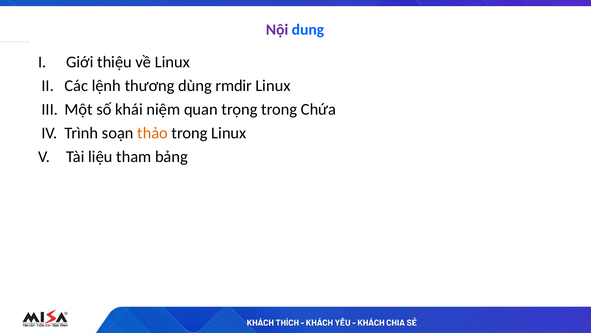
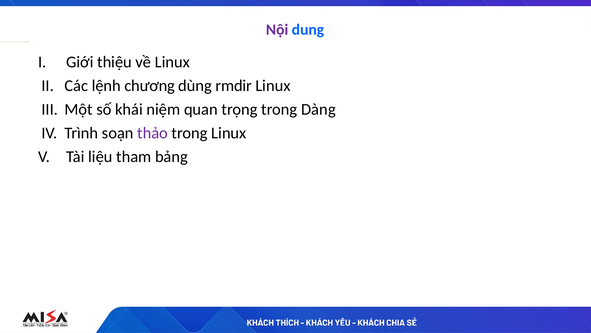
thương: thương -> chương
Chứa: Chứa -> Dàng
thảo colour: orange -> purple
